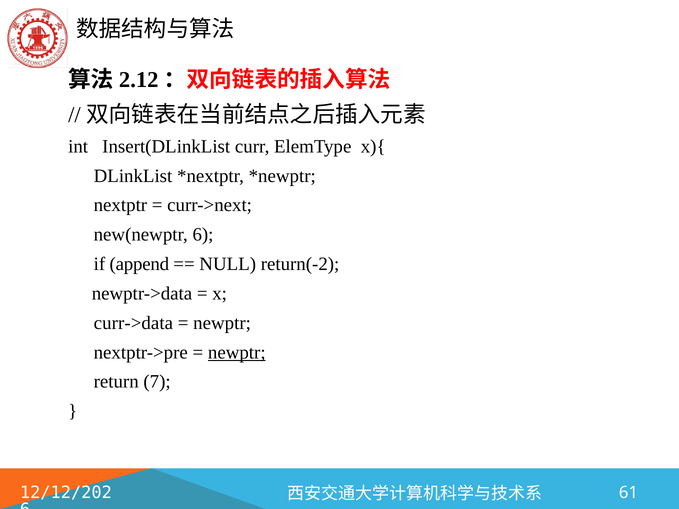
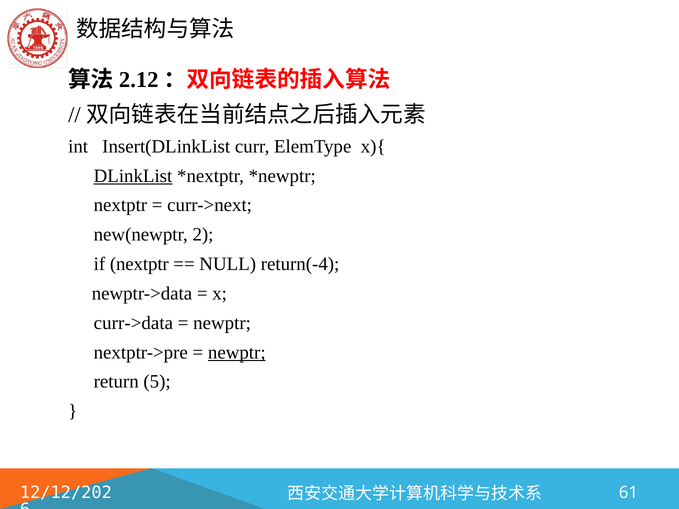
DLinkList underline: none -> present
new(newptr 6: 6 -> 2
if append: append -> nextptr
return(-2: return(-2 -> return(-4
7: 7 -> 5
